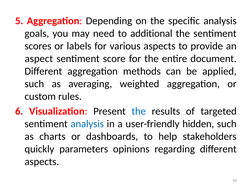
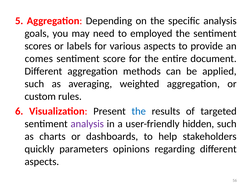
additional: additional -> employed
aspect: aspect -> comes
analysis at (87, 124) colour: blue -> purple
